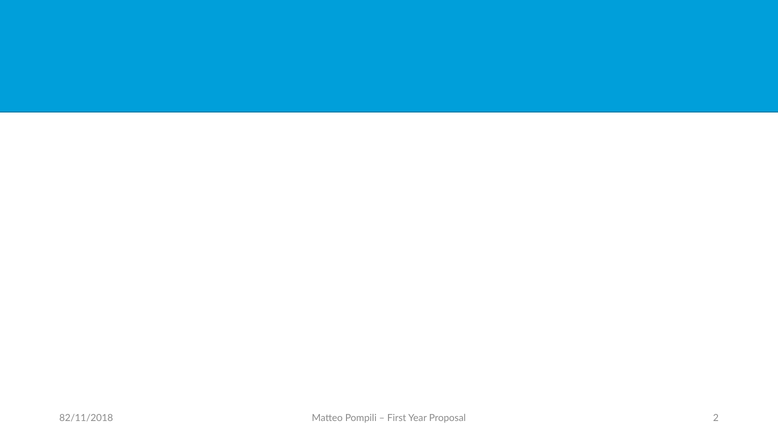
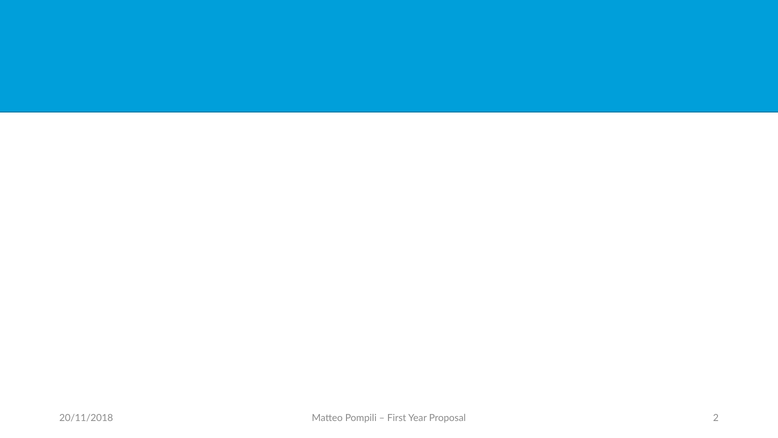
82/11/2018: 82/11/2018 -> 20/11/2018
